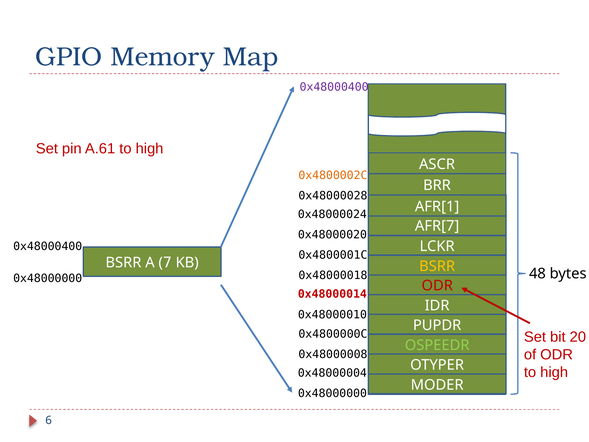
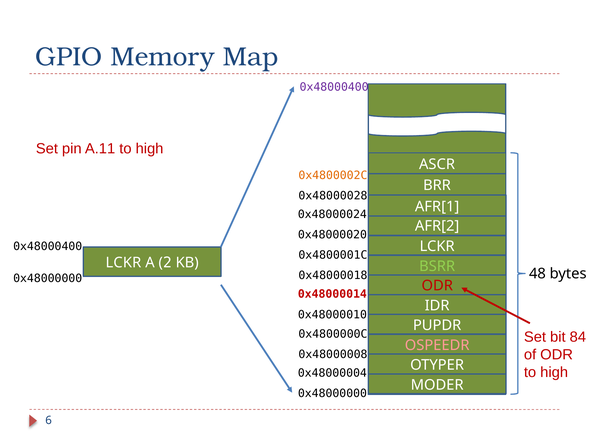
A.61: A.61 -> A.11
AFR[7: AFR[7 -> AFR[2
BSRR at (123, 263): BSRR -> LCKR
7: 7 -> 2
BSRR at (437, 266) colour: yellow -> light green
20: 20 -> 84
OSPEEDR colour: light green -> pink
